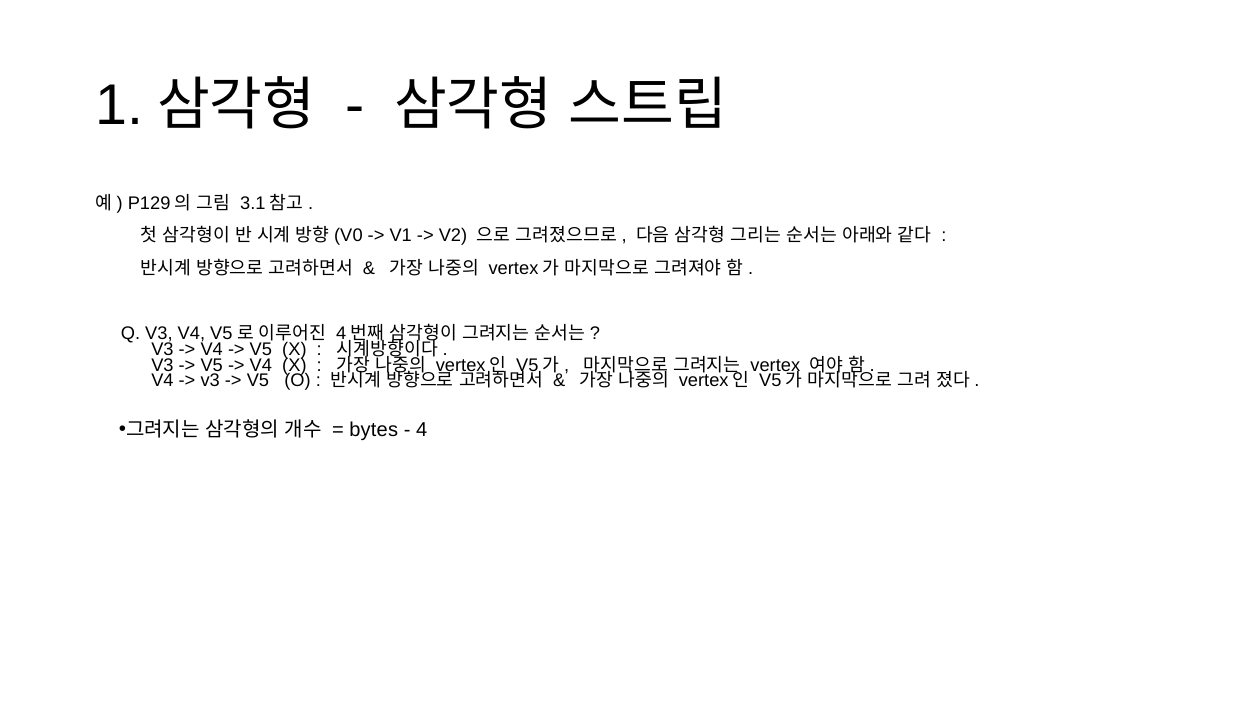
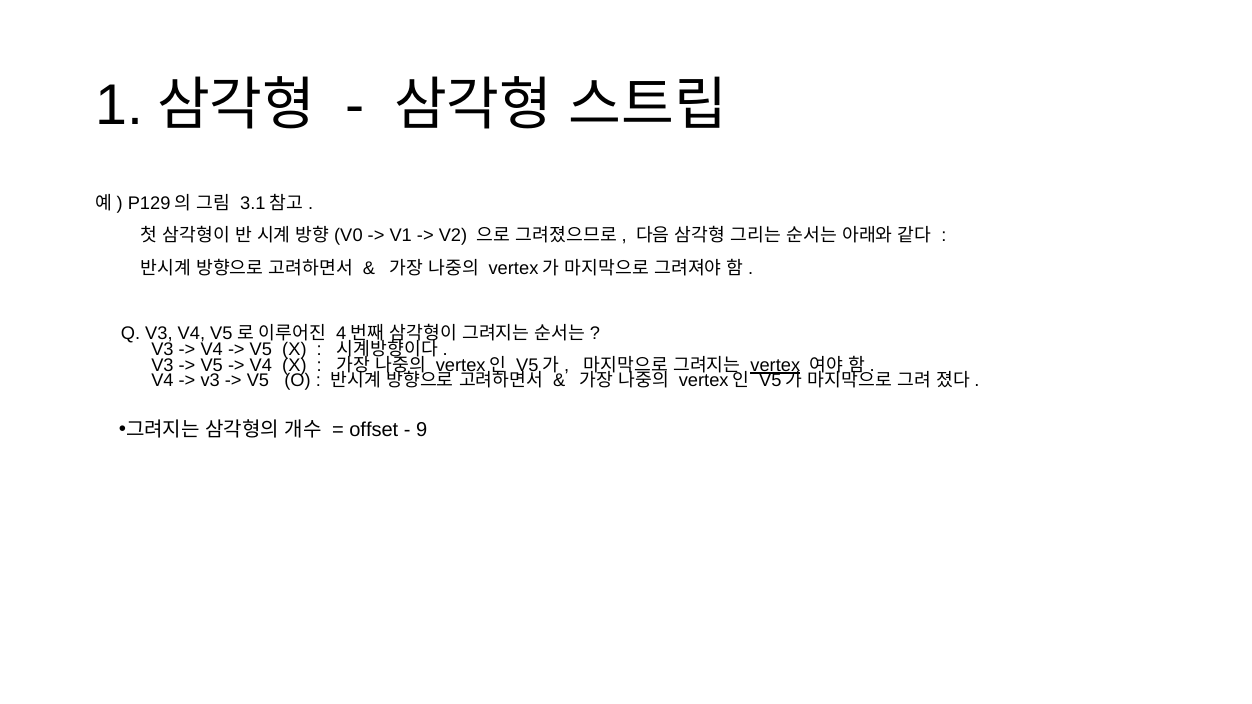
vertex at (775, 365) underline: none -> present
bytes: bytes -> offset
4 at (422, 430): 4 -> 9
